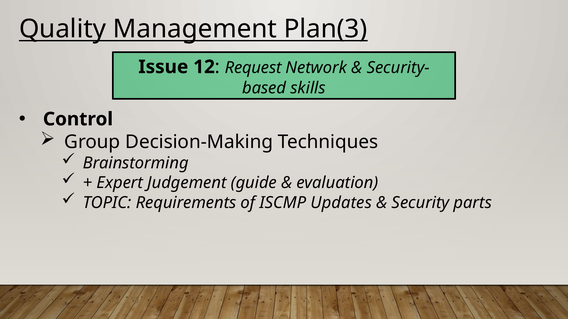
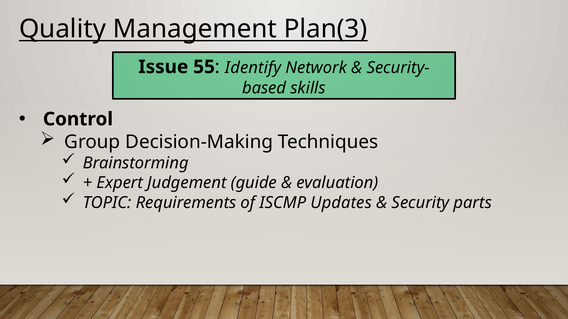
12: 12 -> 55
Request: Request -> Identify
